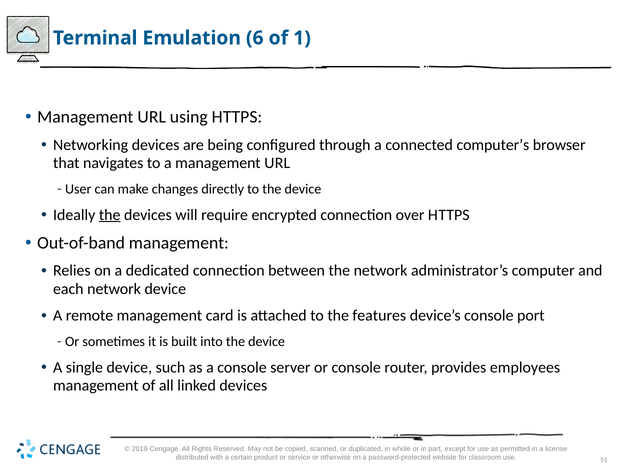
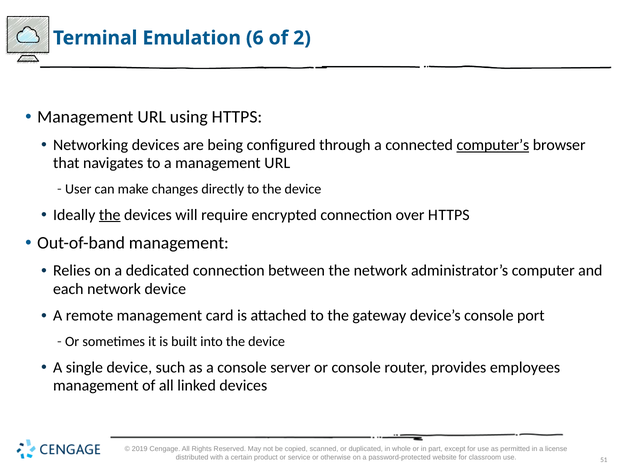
1: 1 -> 2
computer’s underline: none -> present
features: features -> gateway
